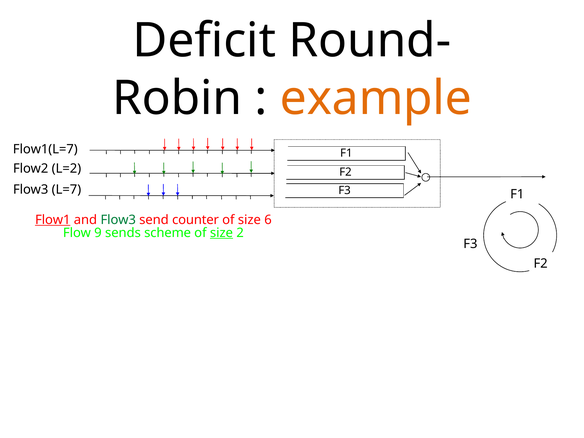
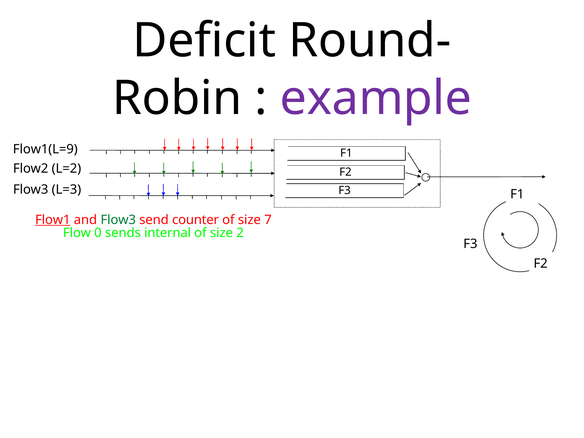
example colour: orange -> purple
Flow1(L=7: Flow1(L=7 -> Flow1(L=9
L=7: L=7 -> L=3
6: 6 -> 7
9: 9 -> 0
scheme: scheme -> internal
size at (221, 233) underline: present -> none
